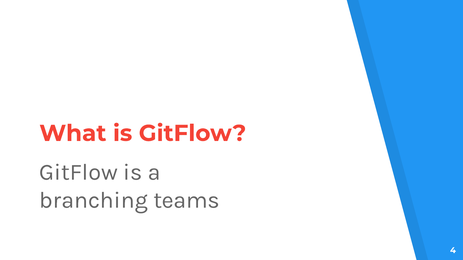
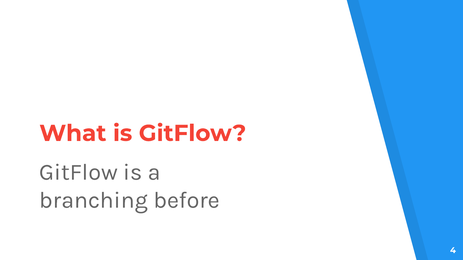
teams: teams -> before
